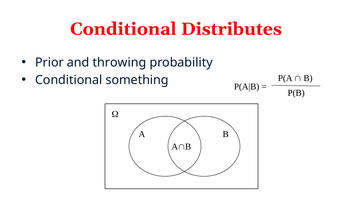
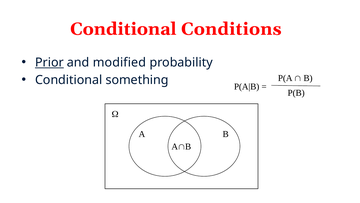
Distributes: Distributes -> Conditions
Prior underline: none -> present
throwing: throwing -> modified
